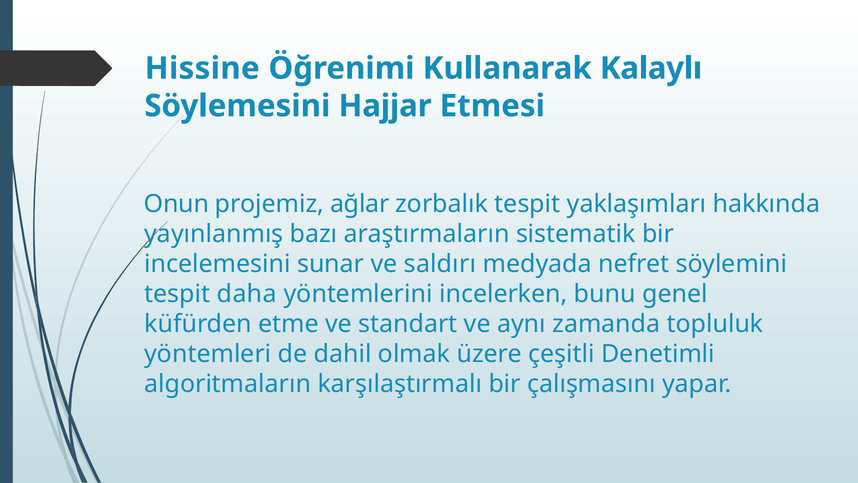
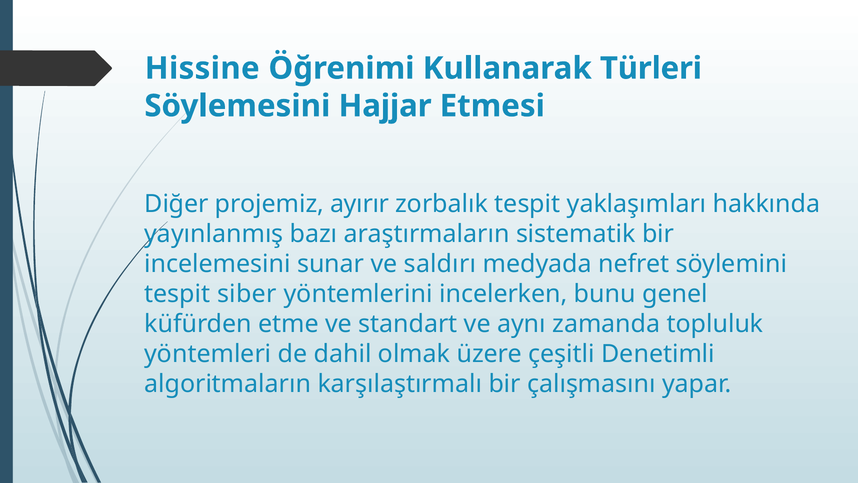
Kalaylı: Kalaylı -> Türleri
Onun: Onun -> Diğer
ağlar: ağlar -> ayırır
daha: daha -> siber
